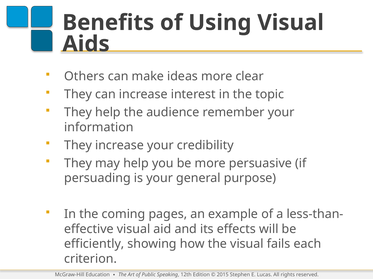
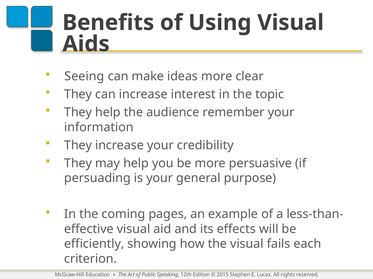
Others: Others -> Seeing
